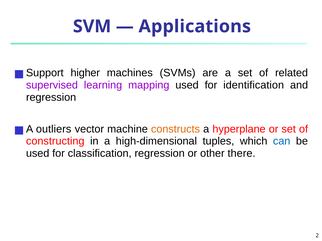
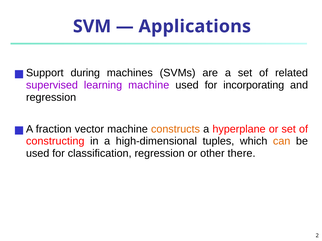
higher: higher -> during
learning mapping: mapping -> machine
identification: identification -> incorporating
outliers: outliers -> fraction
can colour: blue -> orange
